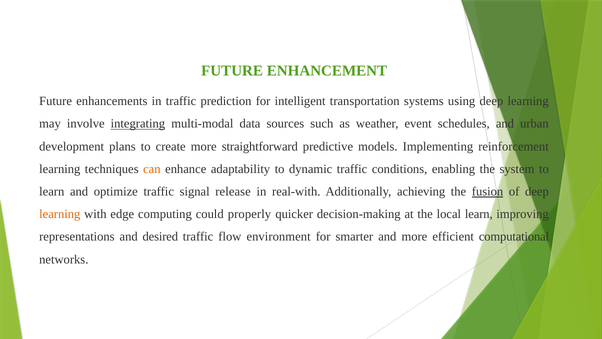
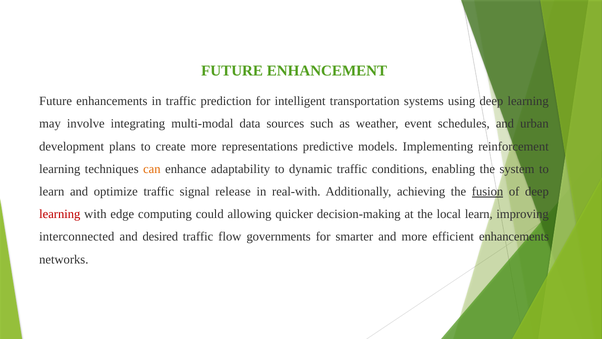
integrating underline: present -> none
straightforward: straightforward -> representations
learning at (60, 214) colour: orange -> red
properly: properly -> allowing
representations: representations -> interconnected
environment: environment -> governments
efficient computational: computational -> enhancements
